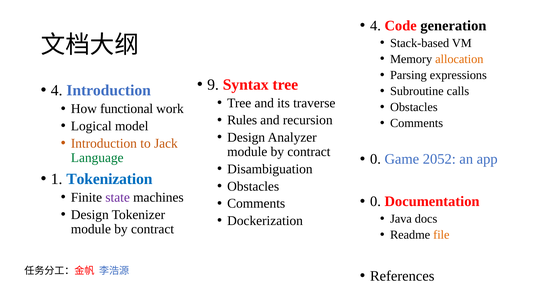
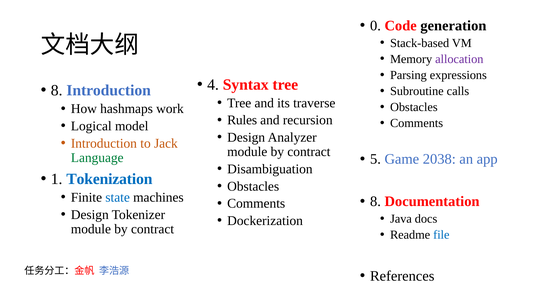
4 at (375, 26): 4 -> 0
allocation colour: orange -> purple
9: 9 -> 4
4 at (57, 90): 4 -> 8
functional: functional -> hashmaps
0 at (375, 159): 0 -> 5
2052: 2052 -> 2038
state colour: purple -> blue
0 at (375, 201): 0 -> 8
file colour: orange -> blue
